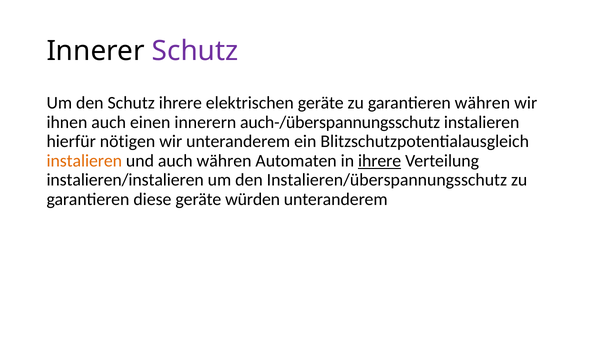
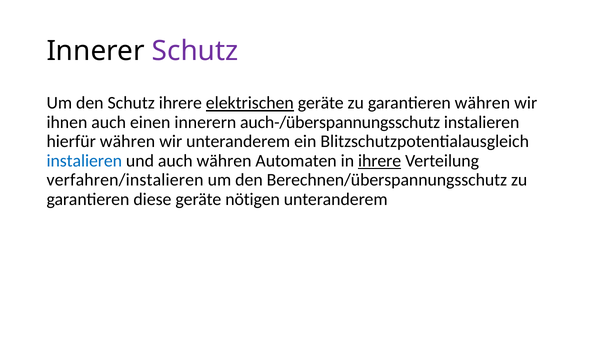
elektrischen underline: none -> present
hierfür nötigen: nötigen -> währen
instalieren at (84, 161) colour: orange -> blue
instalieren/instalieren: instalieren/instalieren -> verfahren/instalieren
Instalieren/überspannungsschutz: Instalieren/überspannungsschutz -> Berechnen/überspannungsschutz
würden: würden -> nötigen
